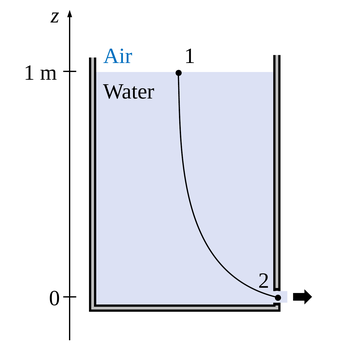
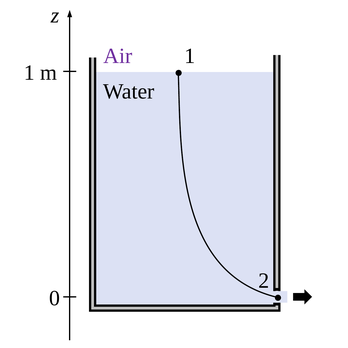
Air colour: blue -> purple
